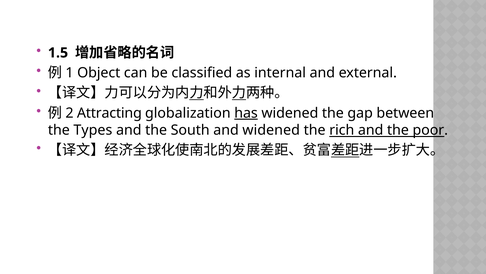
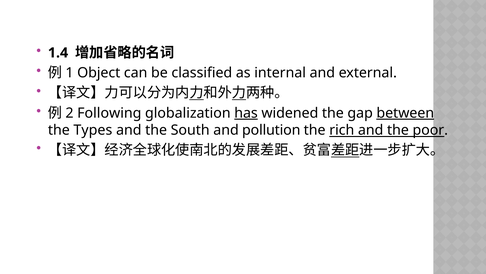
1.5: 1.5 -> 1.4
Attracting: Attracting -> Following
between underline: none -> present
and widened: widened -> pollution
